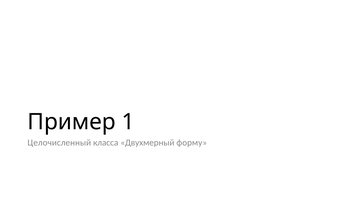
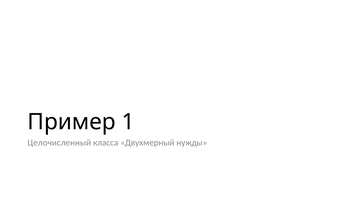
форму: форму -> нужды
